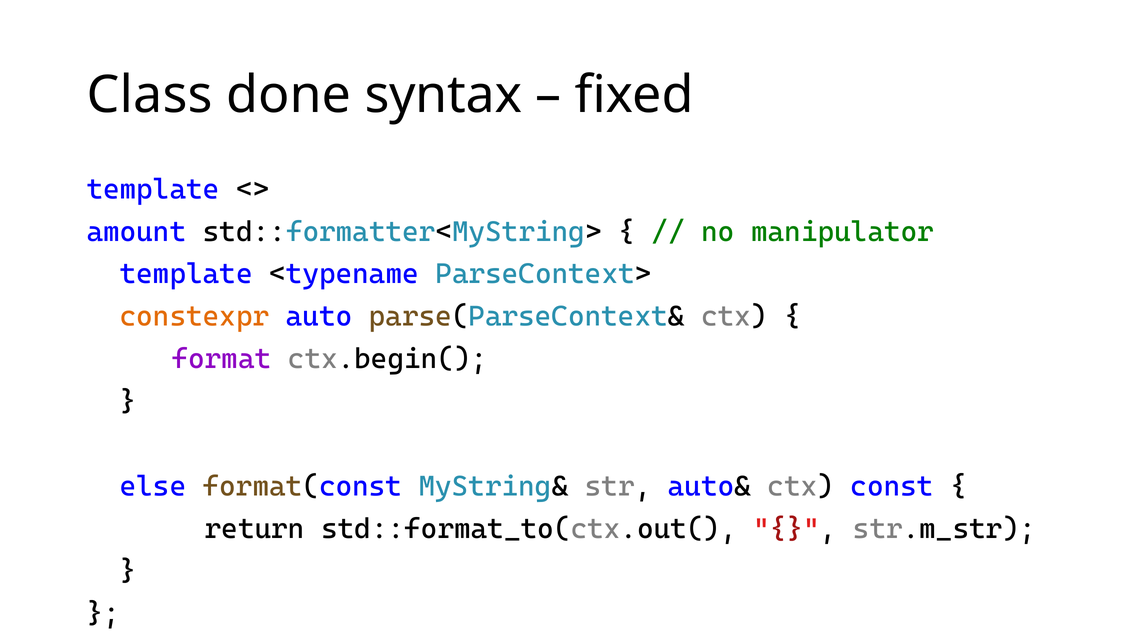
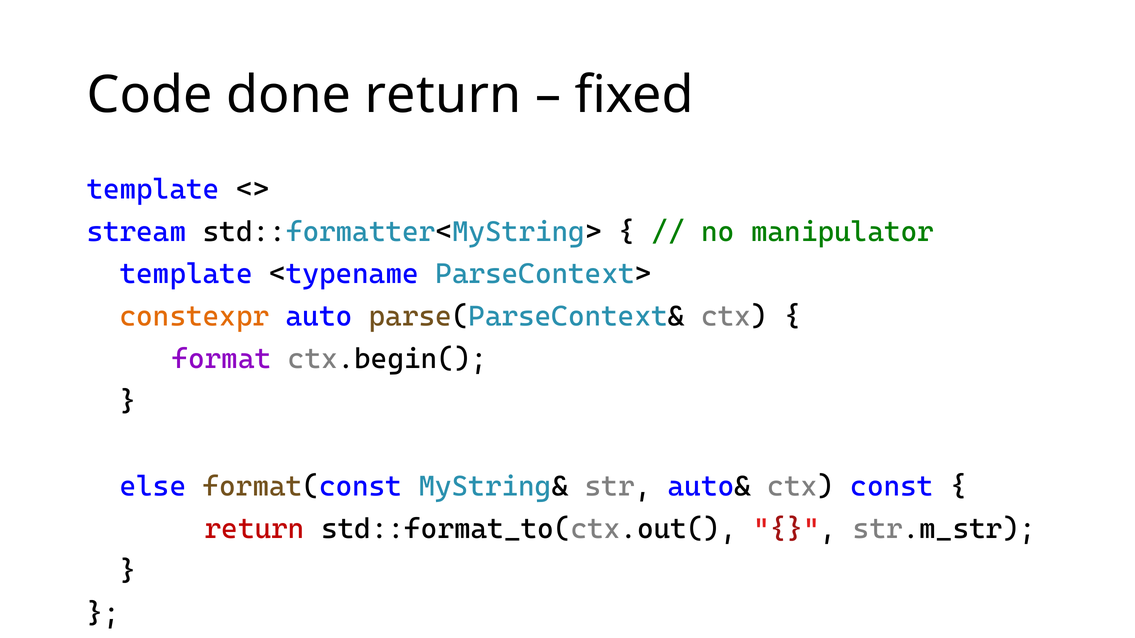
Class: Class -> Code
done syntax: syntax -> return
amount: amount -> stream
return at (255, 529) colour: black -> red
